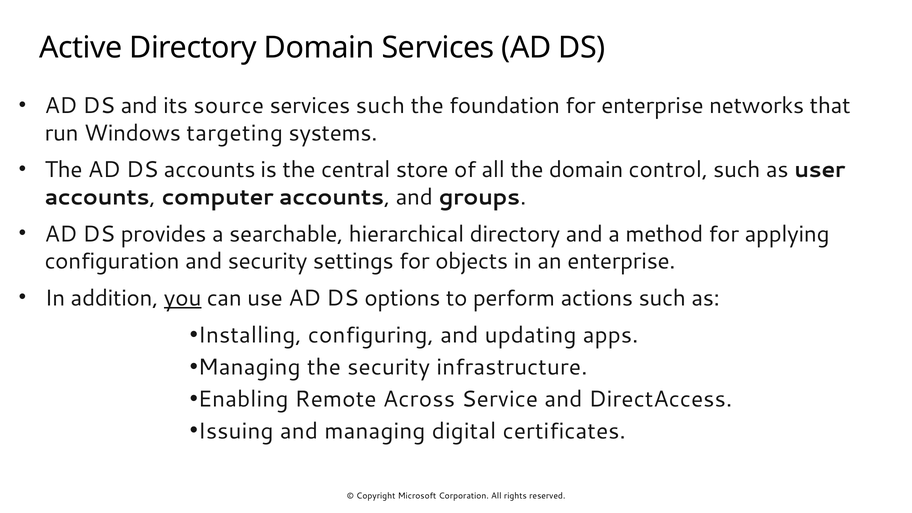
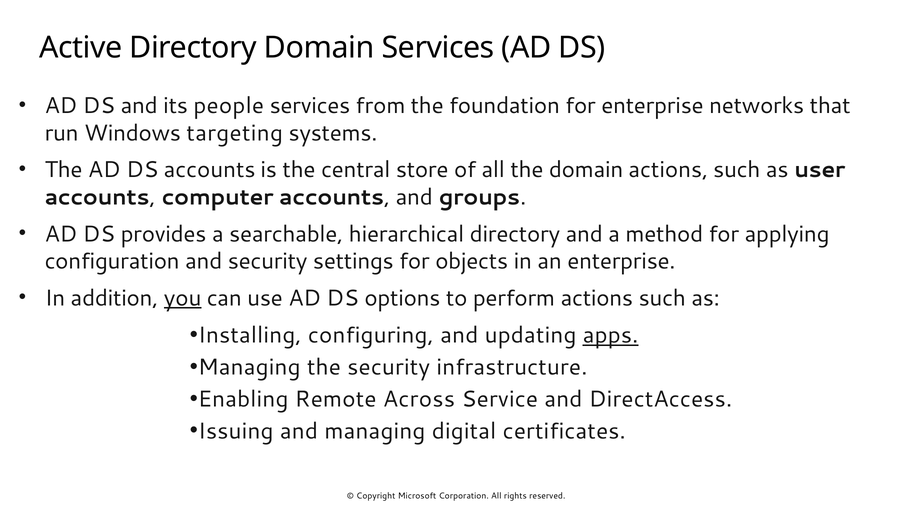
source: source -> people
services such: such -> from
domain control: control -> actions
apps underline: none -> present
